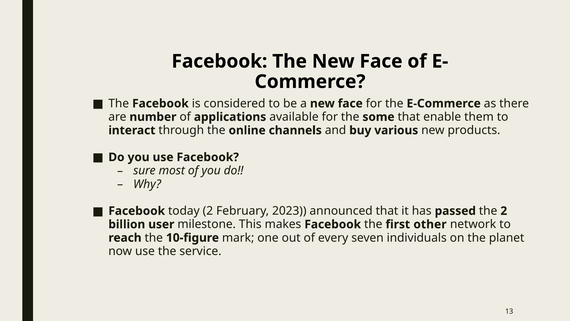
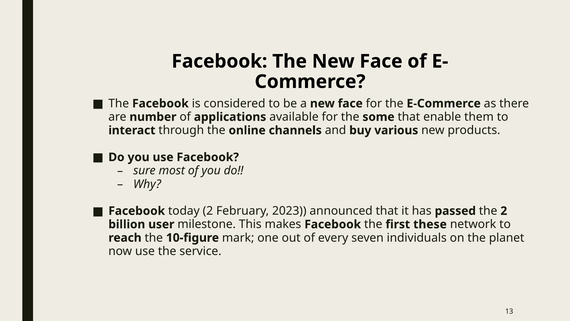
other: other -> these
